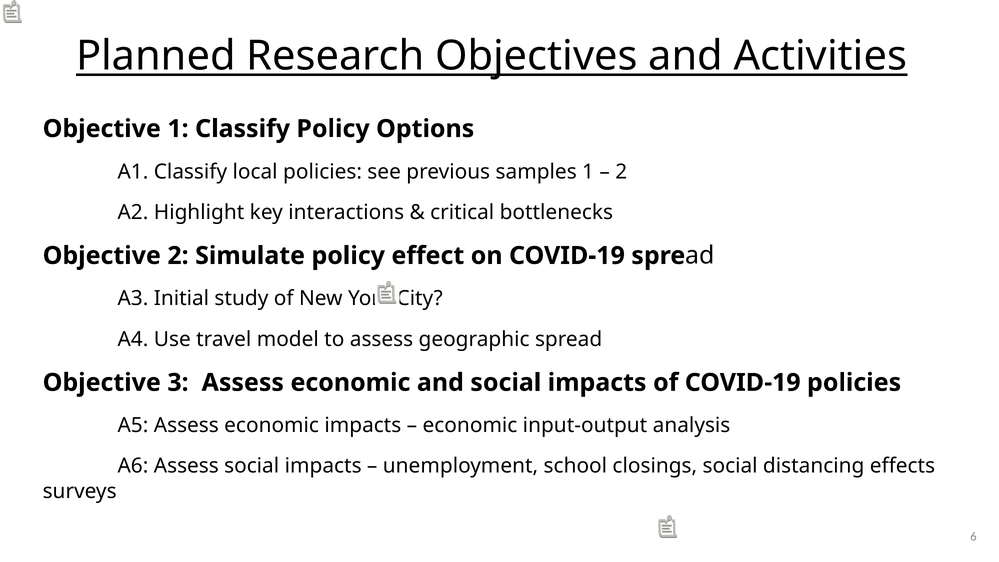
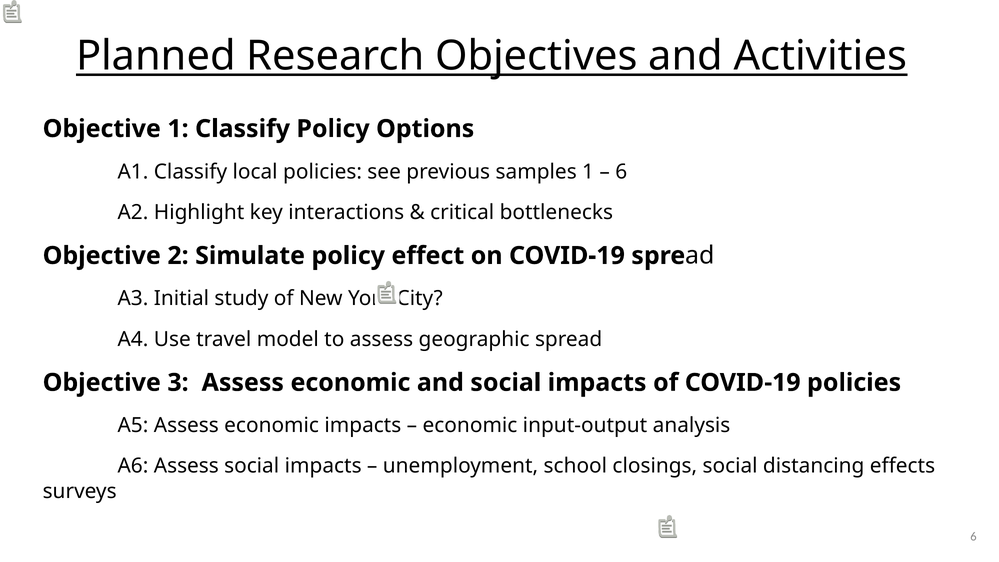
2 at (621, 172): 2 -> 6
